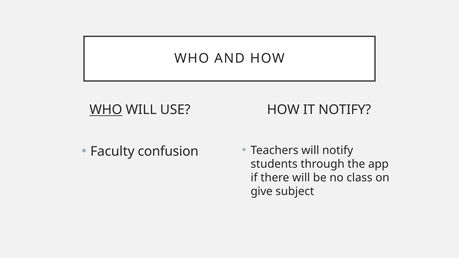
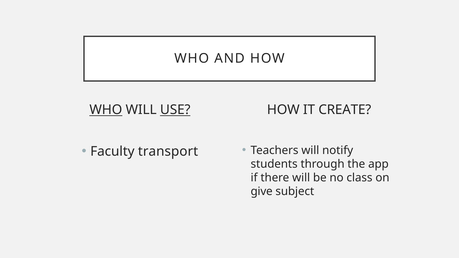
USE underline: none -> present
IT NOTIFY: NOTIFY -> CREATE
confusion: confusion -> transport
